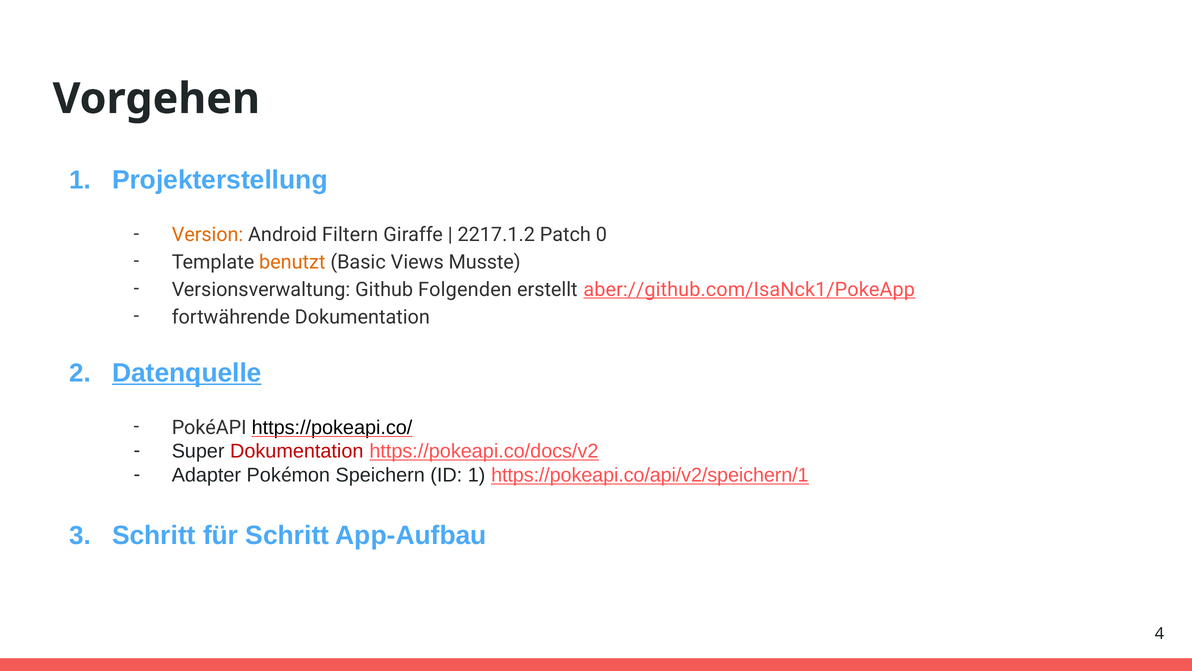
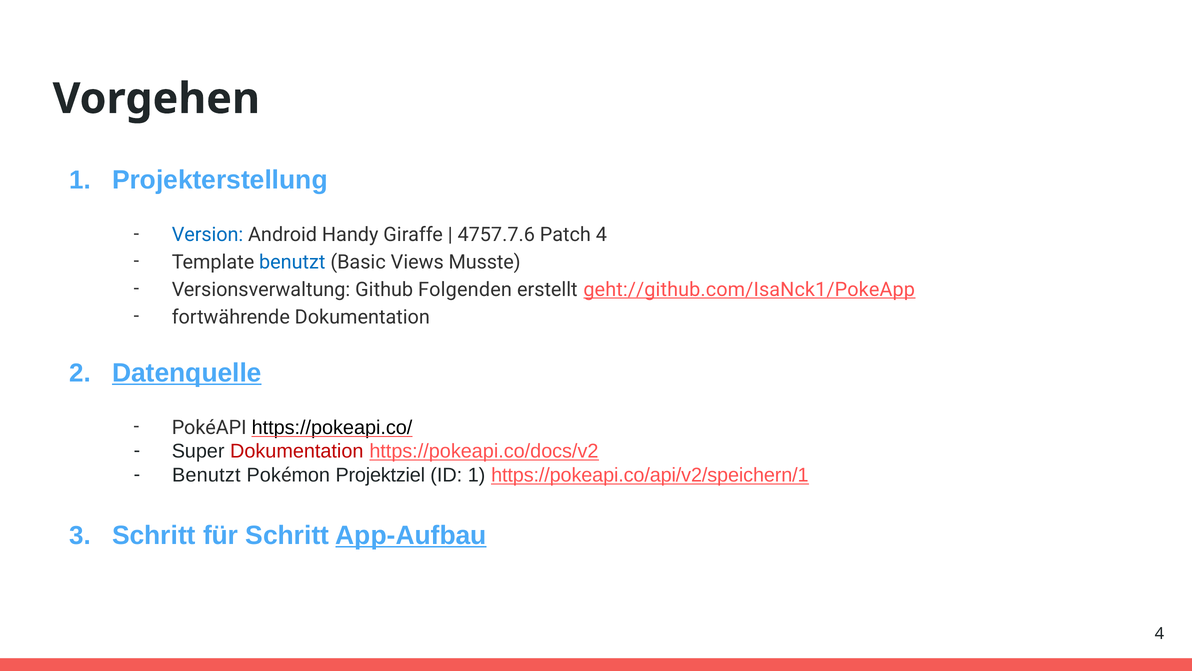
Version colour: orange -> blue
Filtern: Filtern -> Handy
2217.1.2: 2217.1.2 -> 4757.7.6
Patch 0: 0 -> 4
benutzt at (292, 262) colour: orange -> blue
aber://github.com/IsaNck1/PokeApp: aber://github.com/IsaNck1/PokeApp -> geht://github.com/IsaNck1/PokeApp
Adapter at (206, 475): Adapter -> Benutzt
Speichern: Speichern -> Projektziel
App-Aufbau underline: none -> present
